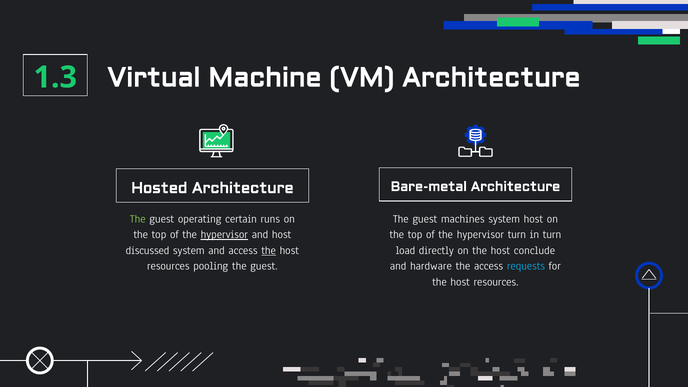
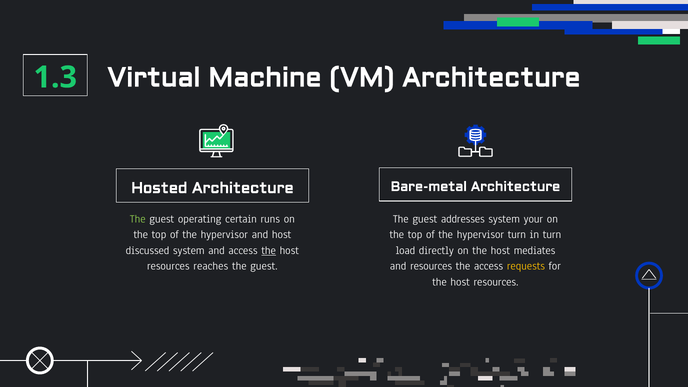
machines: machines -> addresses
system host: host -> your
hypervisor at (224, 235) underline: present -> none
conclude: conclude -> mediates
pooling: pooling -> reaches
and hardware: hardware -> resources
requests colour: light blue -> yellow
